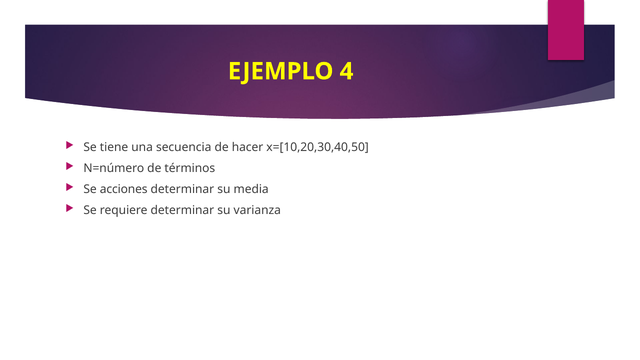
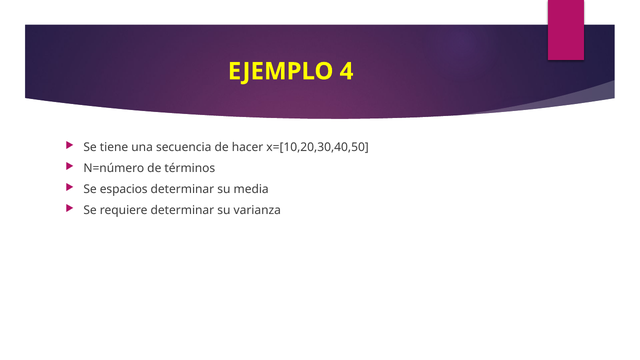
acciones: acciones -> espacios
